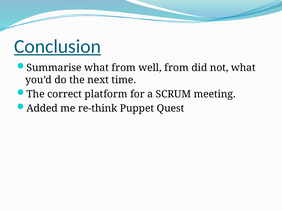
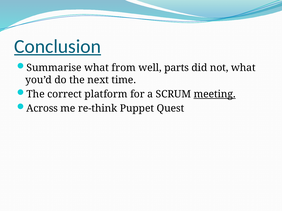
well from: from -> parts
meeting underline: none -> present
Added: Added -> Across
